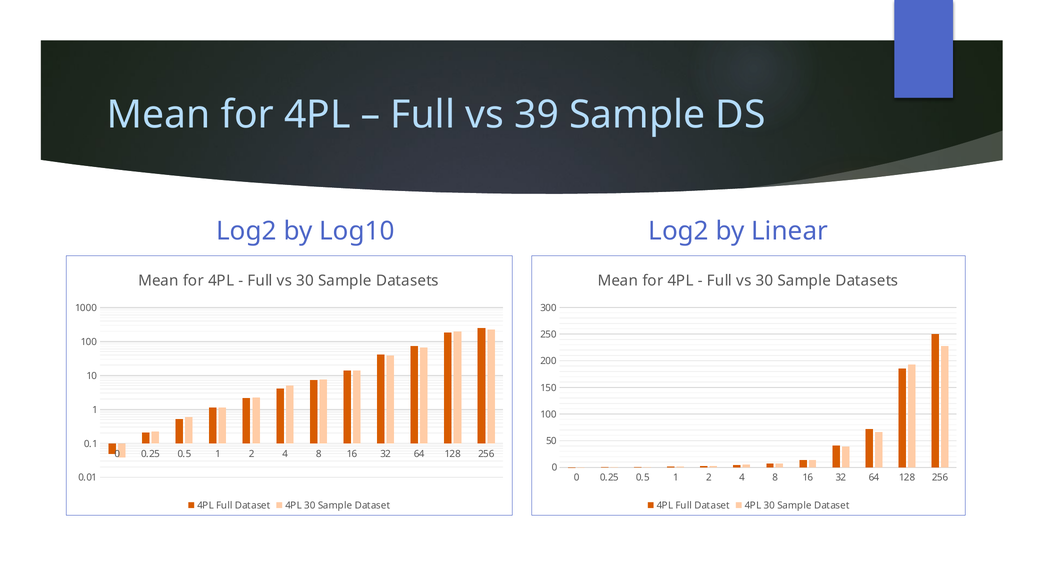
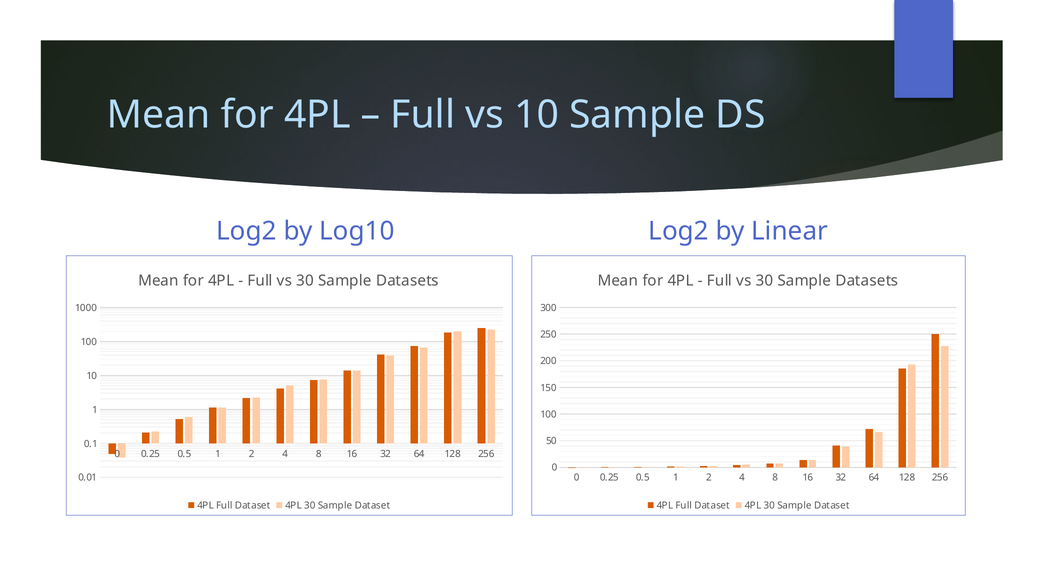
vs 39: 39 -> 10
